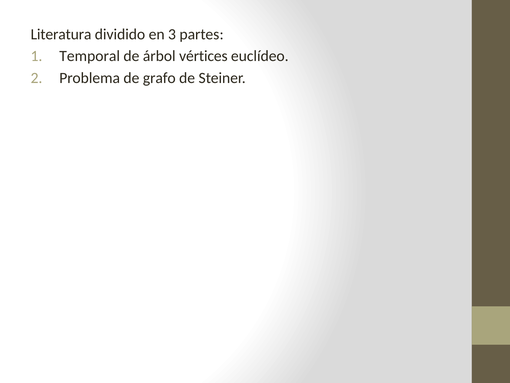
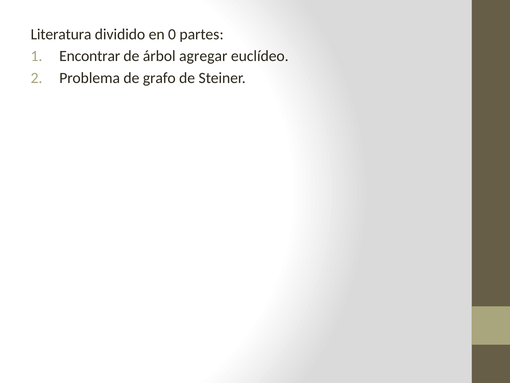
3: 3 -> 0
Temporal: Temporal -> Encontrar
vértices: vértices -> agregar
